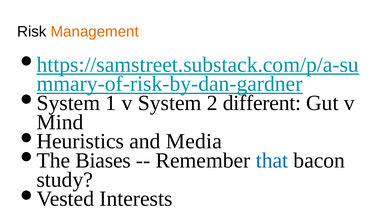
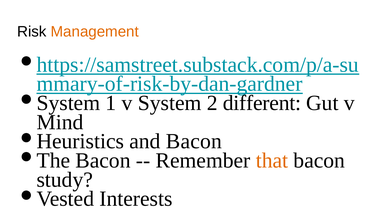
and Media: Media -> Bacon
The Biases: Biases -> Bacon
that colour: blue -> orange
